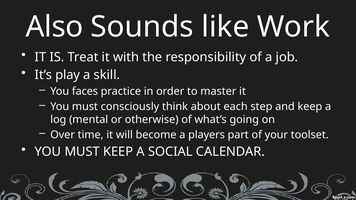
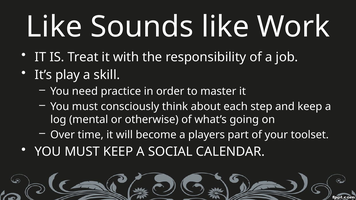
Also at (54, 27): Also -> Like
faces: faces -> need
